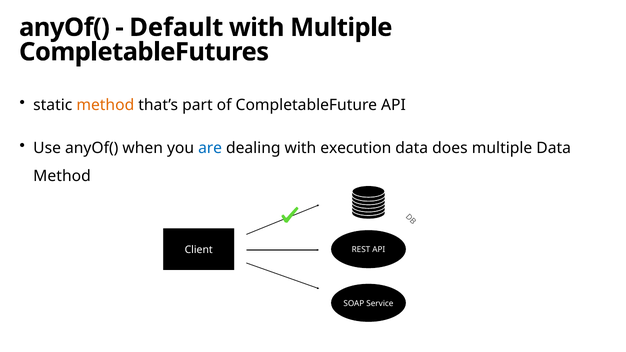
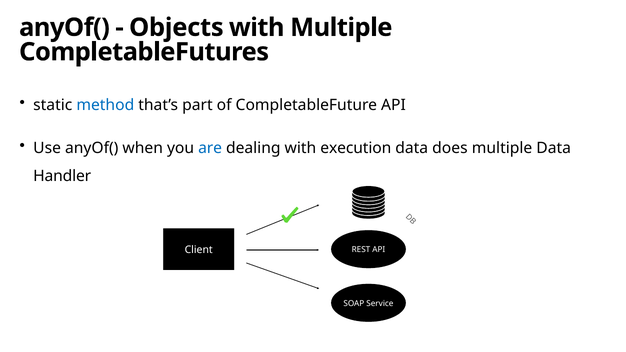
Default: Default -> Objects
method at (105, 105) colour: orange -> blue
Method at (62, 176): Method -> Handler
